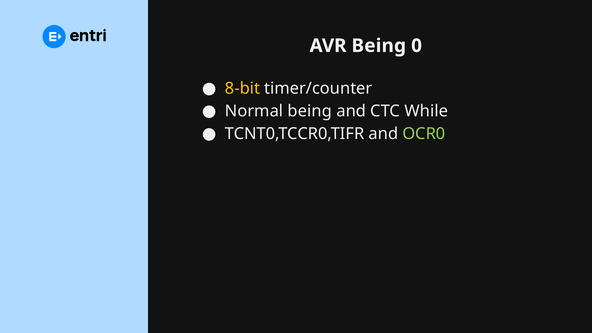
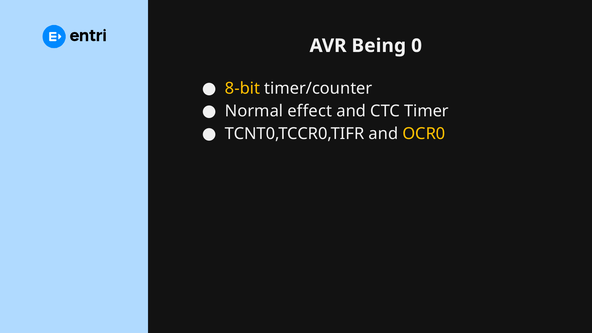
Normal being: being -> effect
While: While -> Timer
OCR0 colour: light green -> yellow
